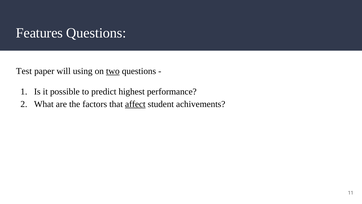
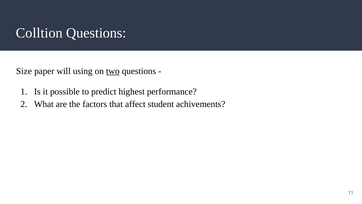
Features: Features -> Colltion
Test: Test -> Size
affect underline: present -> none
